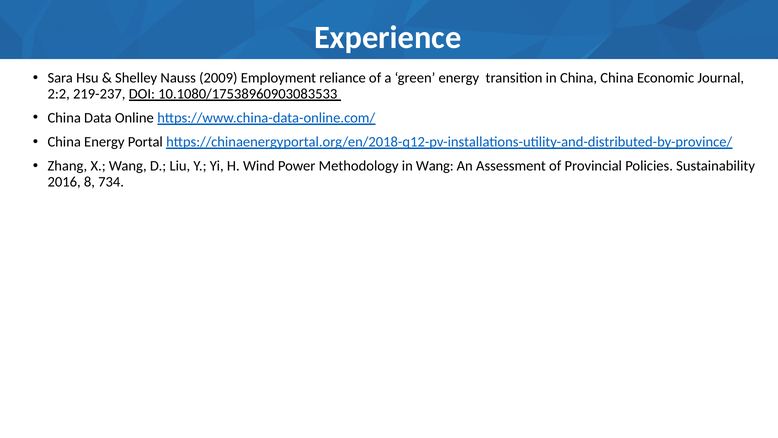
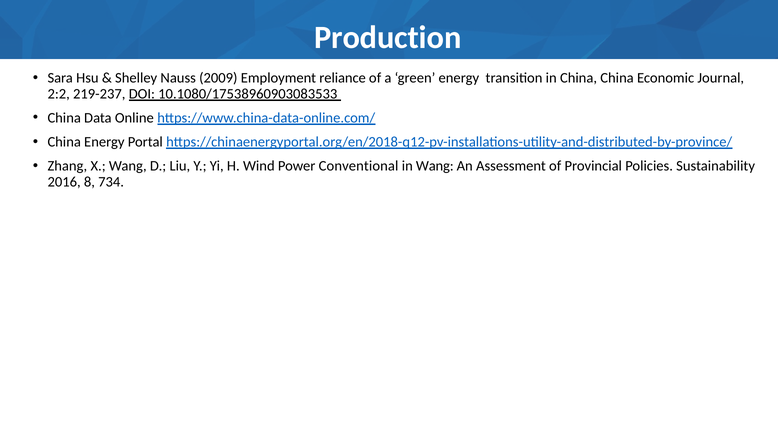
Experience: Experience -> Production
Methodology: Methodology -> Conventional
